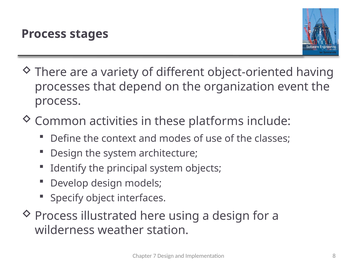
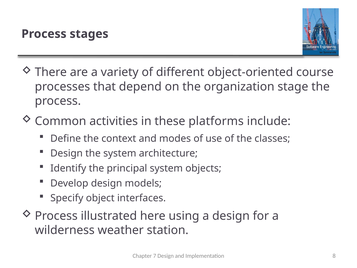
having: having -> course
event: event -> stage
